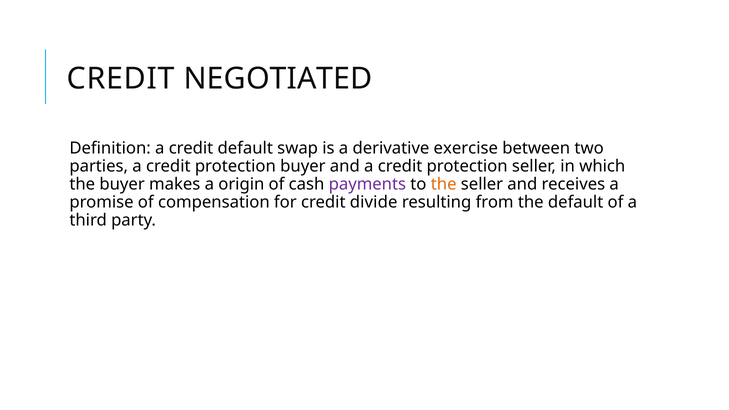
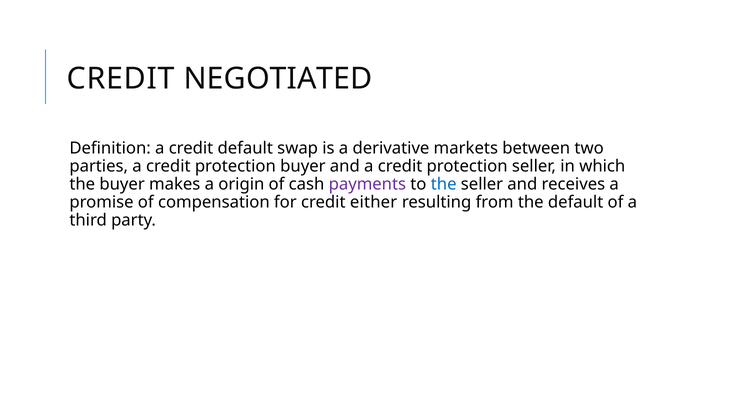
exercise: exercise -> markets
the at (444, 184) colour: orange -> blue
divide: divide -> either
